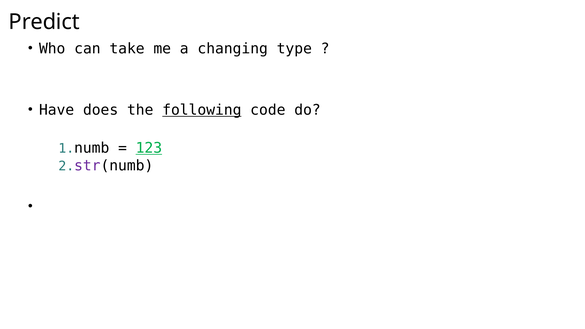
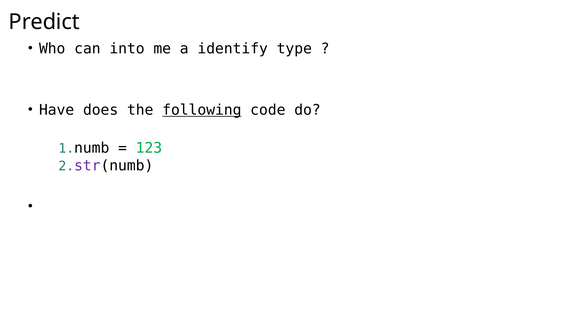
take: take -> into
changing: changing -> identify
123 underline: present -> none
